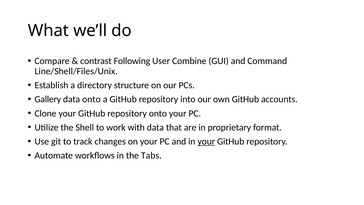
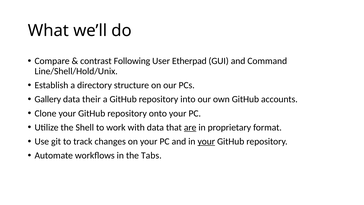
Combine: Combine -> Etherpad
Line/Shell/Files/Unix: Line/Shell/Files/Unix -> Line/Shell/Hold/Unix
data onto: onto -> their
are underline: none -> present
